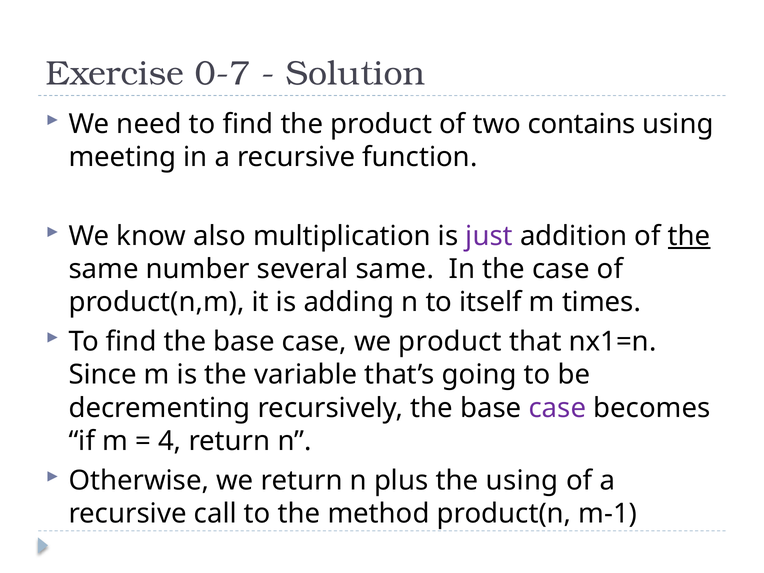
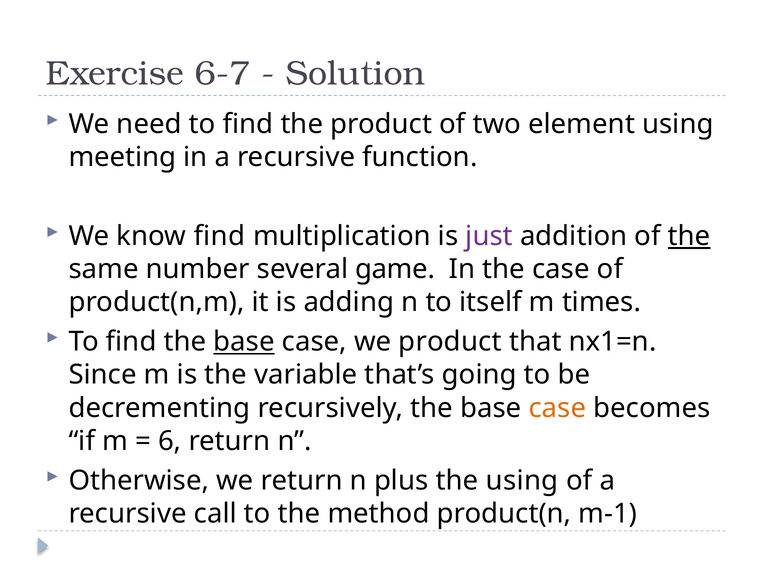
0-7: 0-7 -> 6-7
contains: contains -> element
know also: also -> find
several same: same -> game
base at (244, 342) underline: none -> present
case at (557, 408) colour: purple -> orange
4: 4 -> 6
